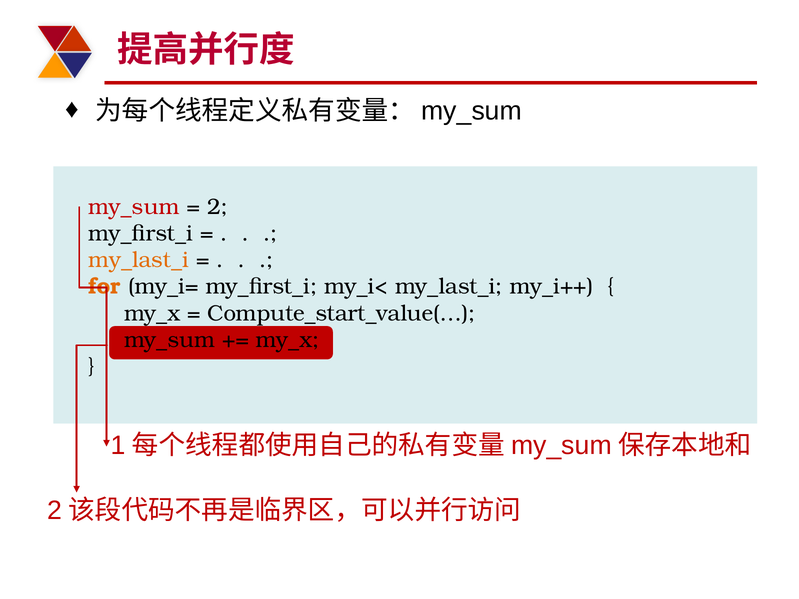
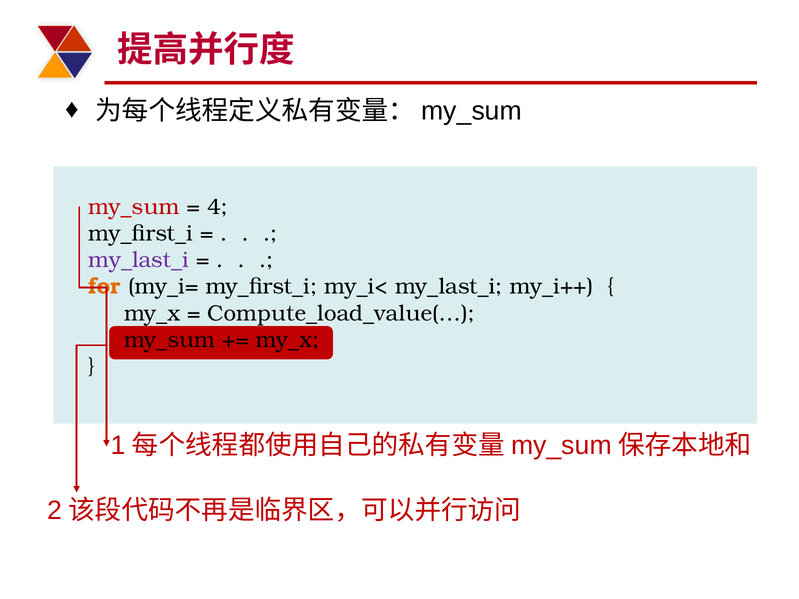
2: 2 -> 4
my_last_i at (139, 260) colour: orange -> purple
Compute_start_value(…: Compute_start_value(… -> Compute_load_value(…
